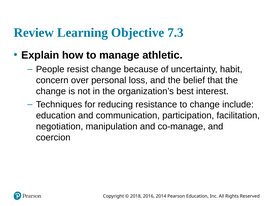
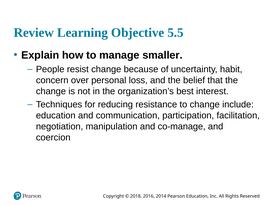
7.3: 7.3 -> 5.5
athletic: athletic -> smaller
